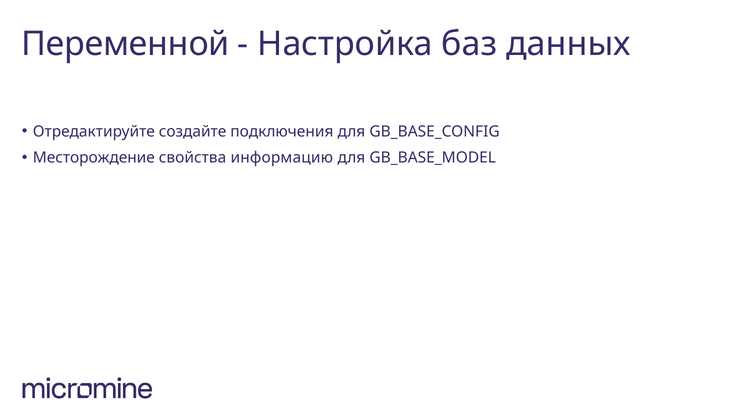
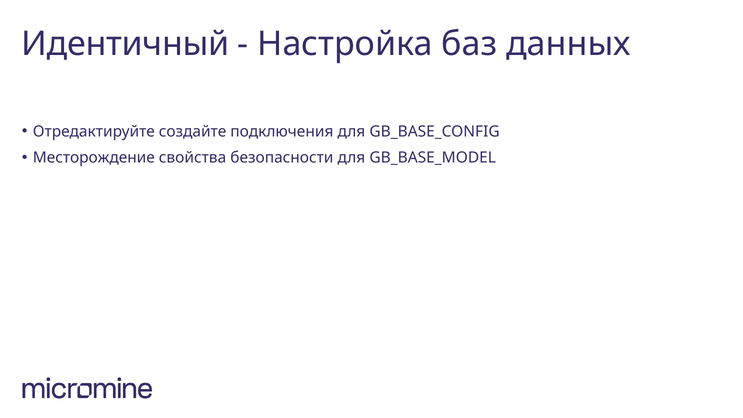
Переменной: Переменной -> Идентичный
информацию: информацию -> безопасности
